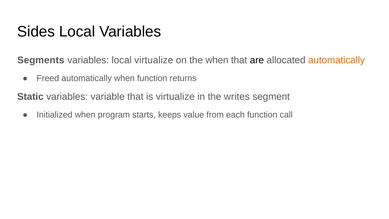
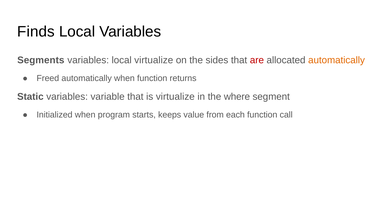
Sides: Sides -> Finds
the when: when -> sides
are colour: black -> red
writes: writes -> where
